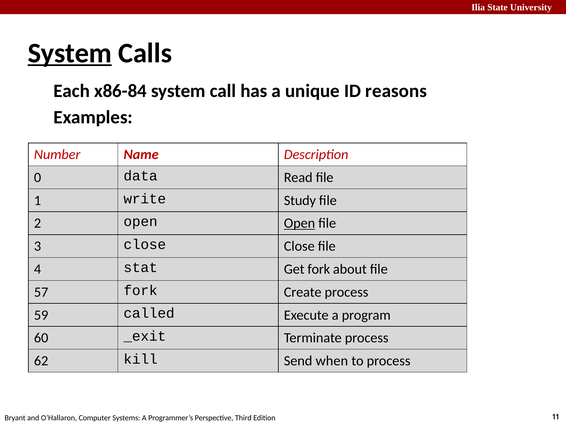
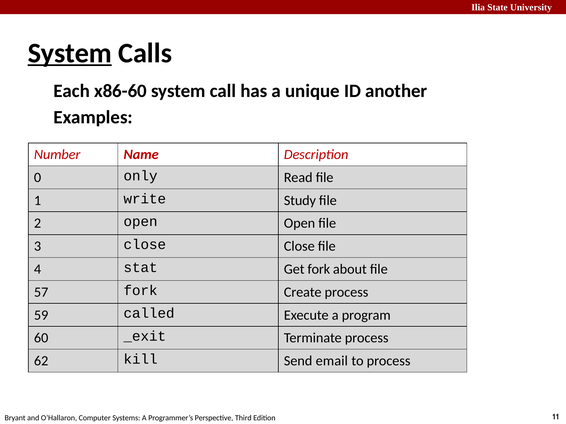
x86-84: x86-84 -> x86-60
reasons: reasons -> another
data: data -> only
Open at (300, 224) underline: present -> none
when: when -> email
